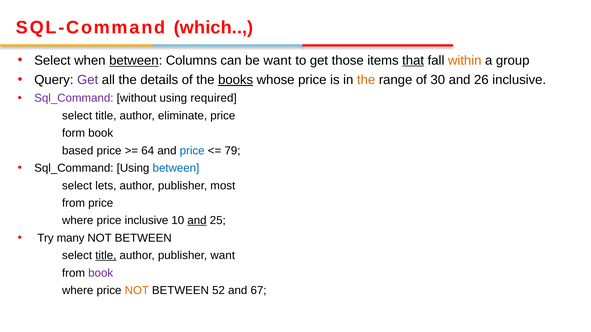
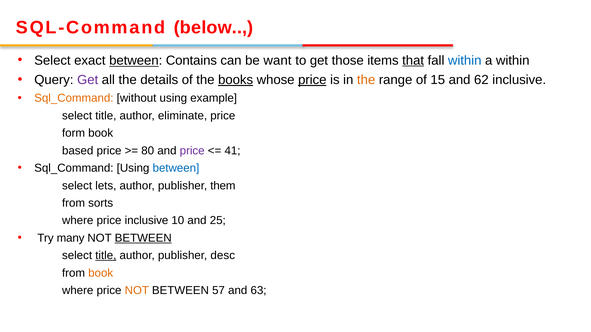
which: which -> below
when: when -> exact
Columns: Columns -> Contains
within at (465, 61) colour: orange -> blue
a group: group -> within
price at (312, 80) underline: none -> present
30: 30 -> 15
26: 26 -> 62
Sql_Command at (74, 98) colour: purple -> orange
required: required -> example
64: 64 -> 80
price at (192, 151) colour: blue -> purple
79: 79 -> 41
most: most -> them
from price: price -> sorts
and at (197, 221) underline: present -> none
BETWEEN at (143, 238) underline: none -> present
publisher want: want -> desc
book at (101, 273) colour: purple -> orange
52: 52 -> 57
67: 67 -> 63
